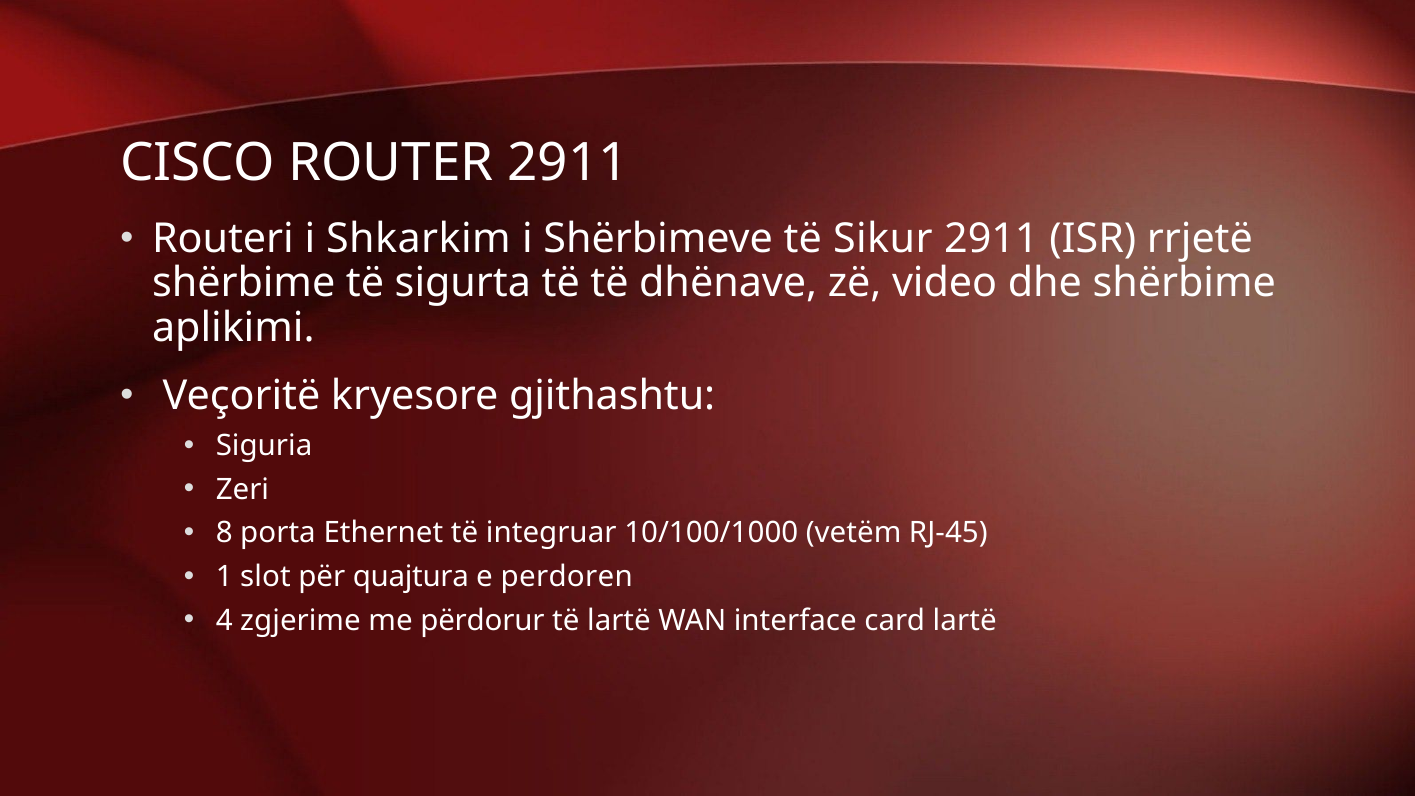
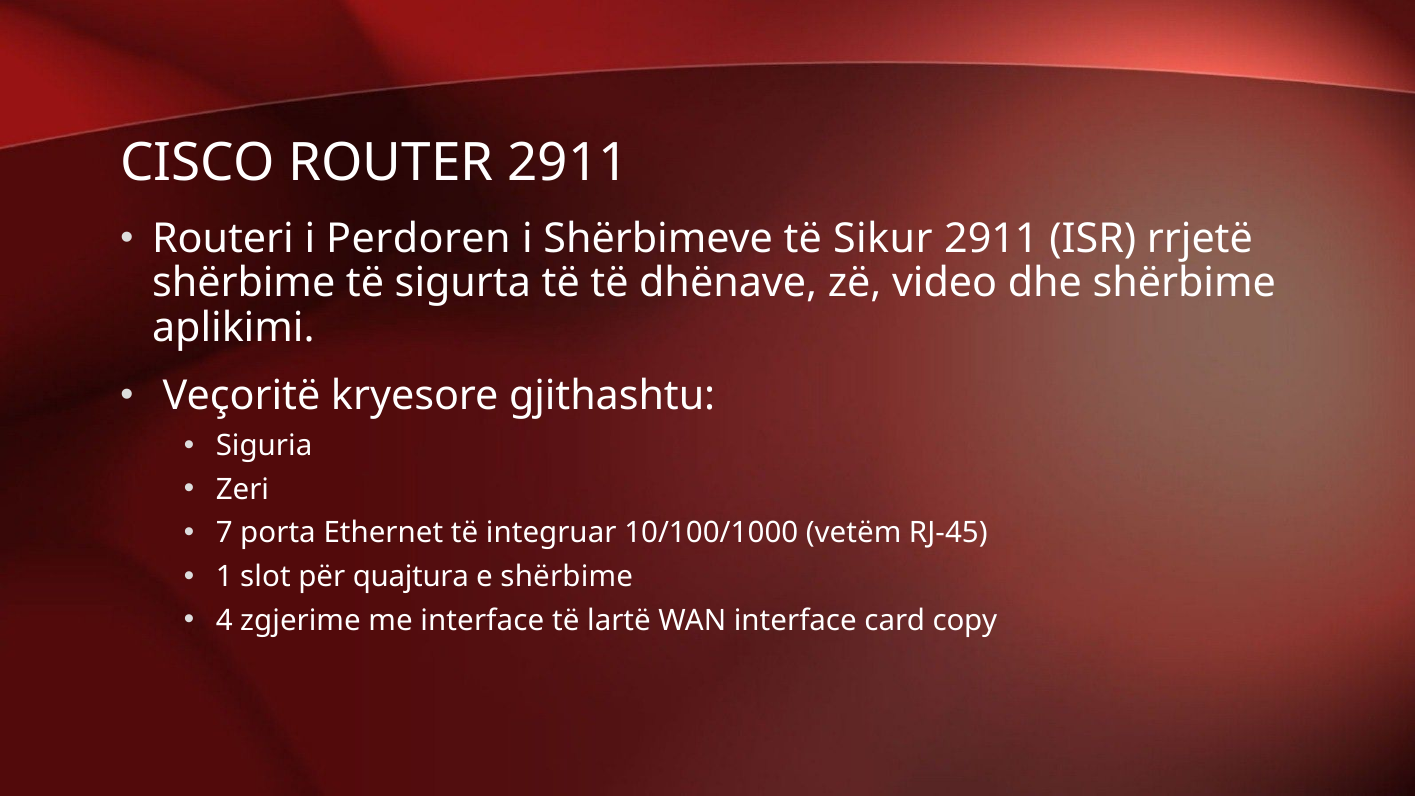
Shkarkim: Shkarkim -> Perdoren
8: 8 -> 7
e perdoren: perdoren -> shërbime
me përdorur: përdorur -> interface
card lartë: lartë -> copy
